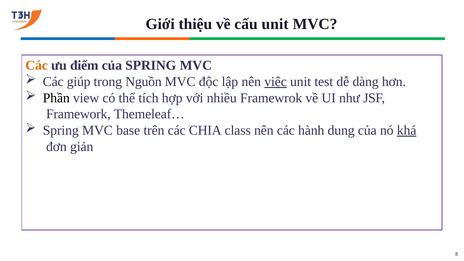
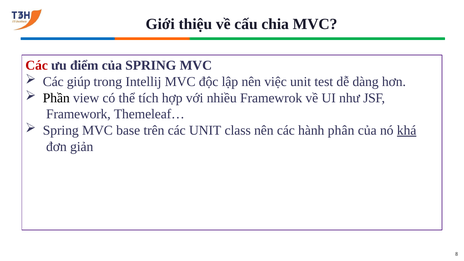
cấu unit: unit -> chia
Các at (37, 65) colour: orange -> red
Nguồn: Nguồn -> Intellij
việc underline: present -> none
các CHIA: CHIA -> UNIT
dung: dung -> phân
